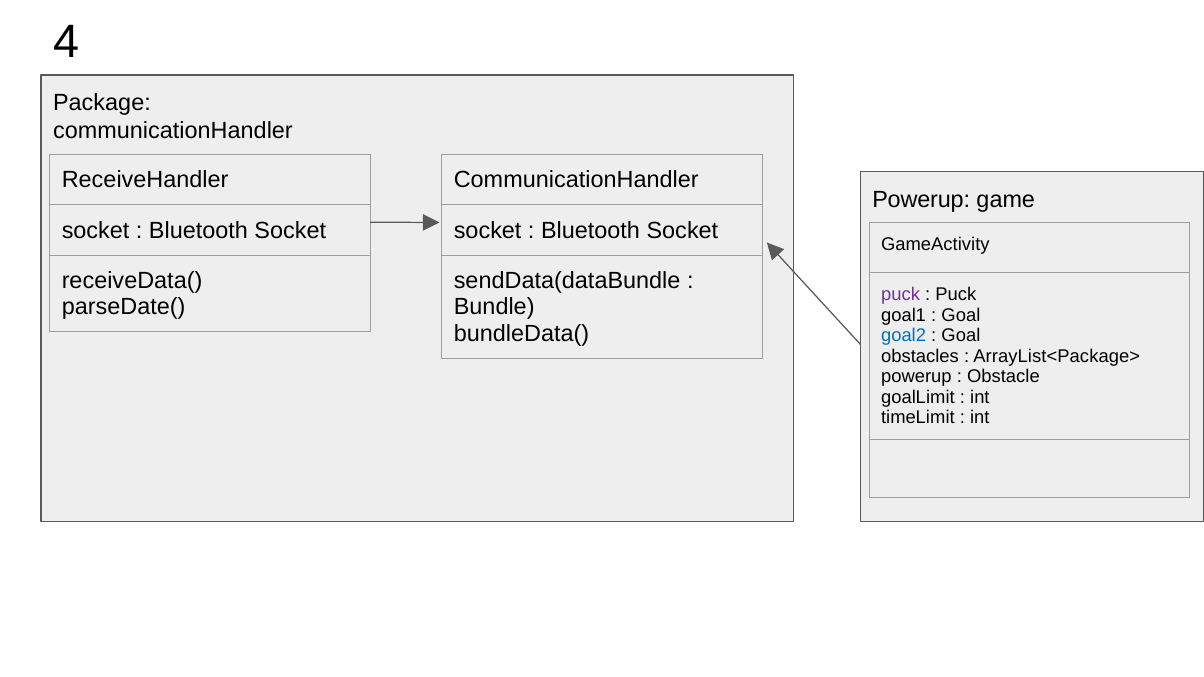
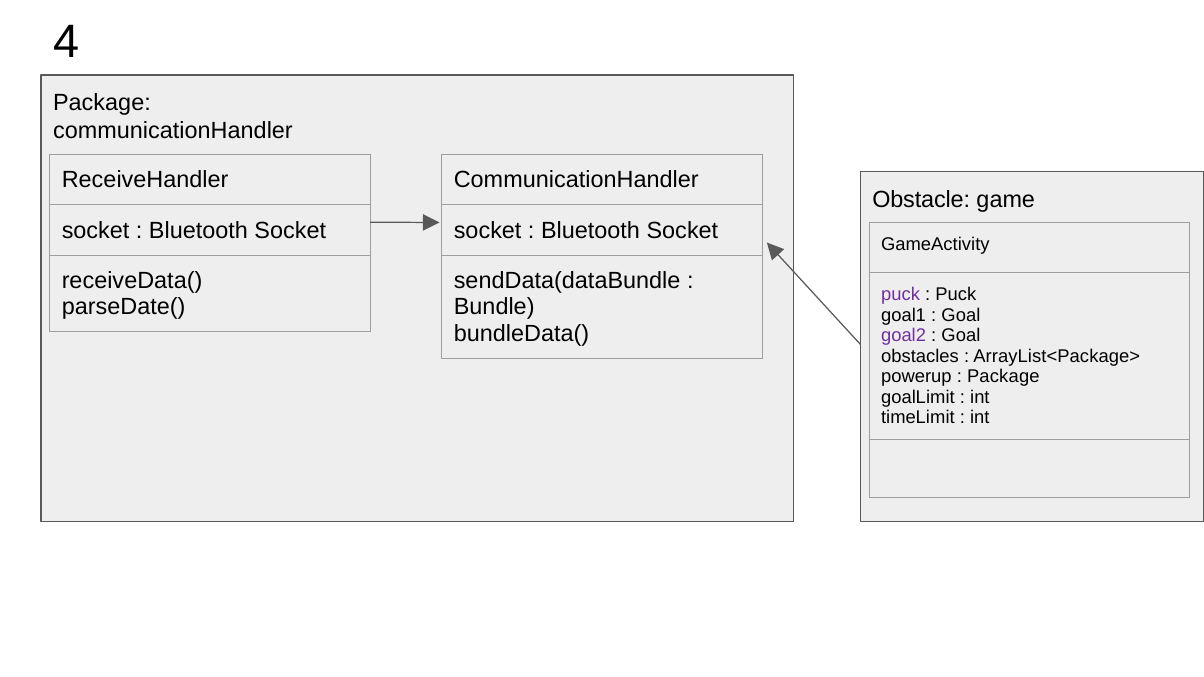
Powerup at (921, 200): Powerup -> Obstacle
goal2 colour: blue -> purple
Obstacle at (1003, 377): Obstacle -> Package
